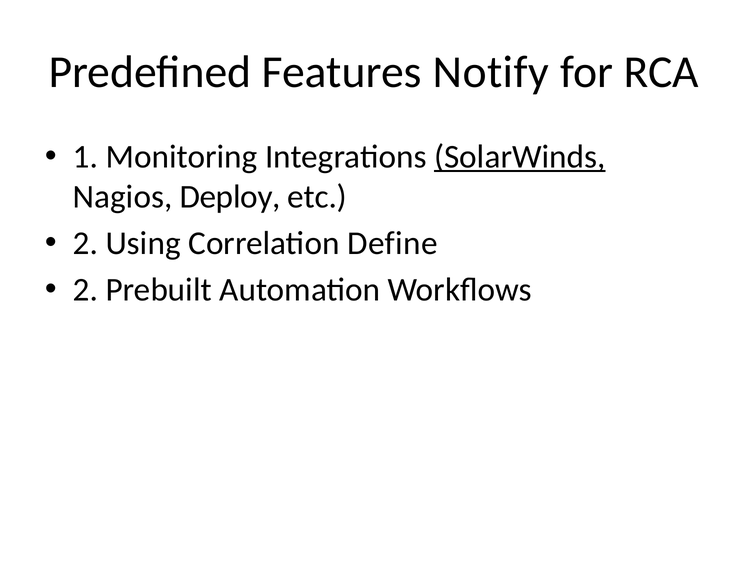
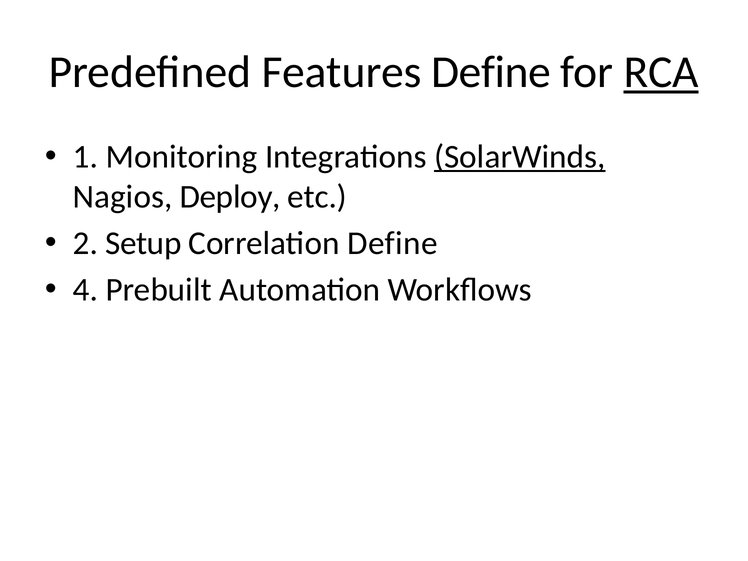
Features Notify: Notify -> Define
RCA underline: none -> present
Using: Using -> Setup
2 at (86, 290): 2 -> 4
